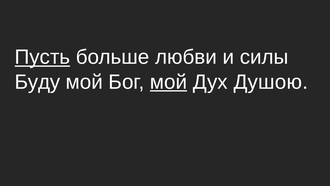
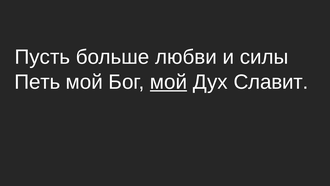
Пусть underline: present -> none
Буду: Буду -> Петь
Душою: Душою -> Славит
